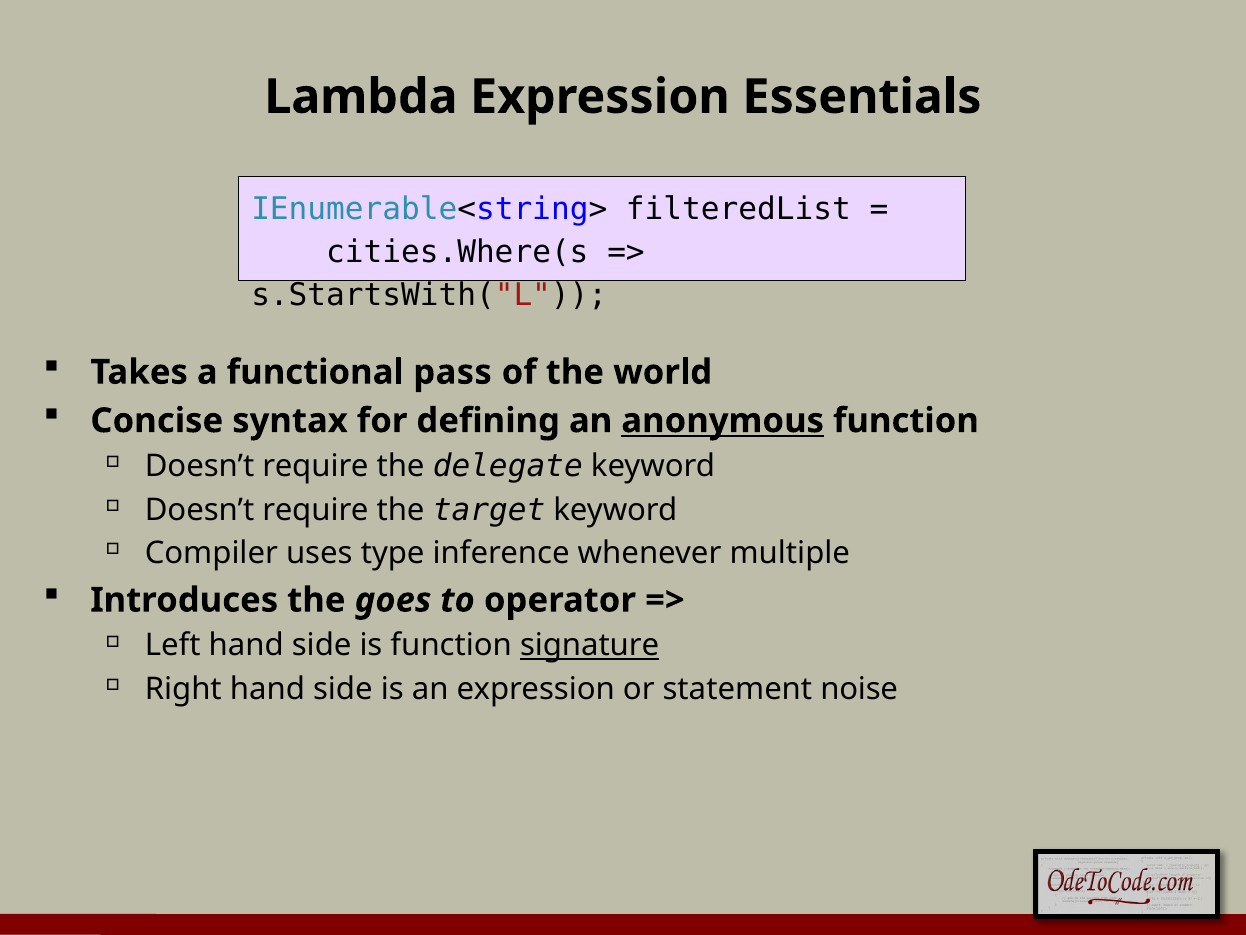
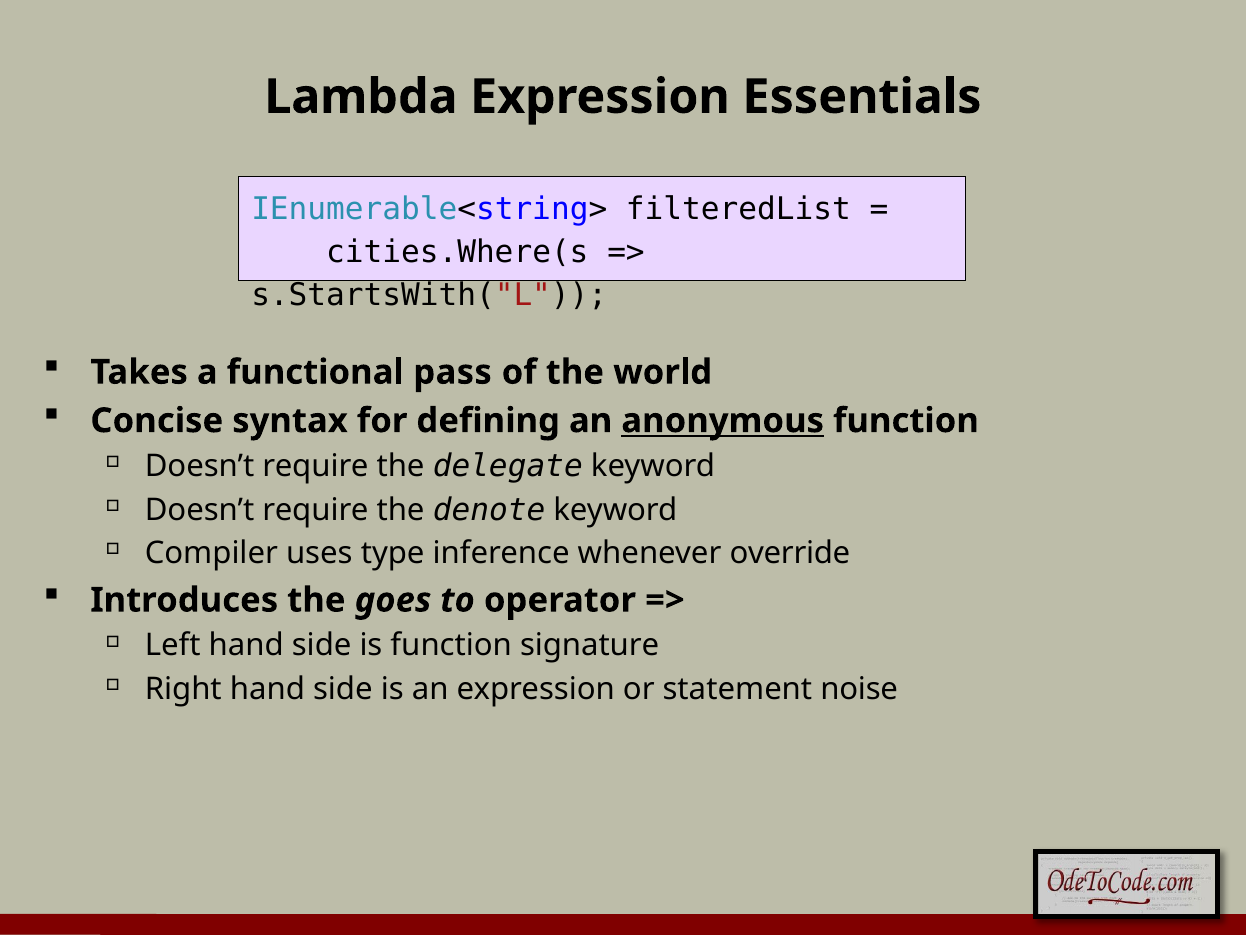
target: target -> denote
multiple: multiple -> override
signature underline: present -> none
